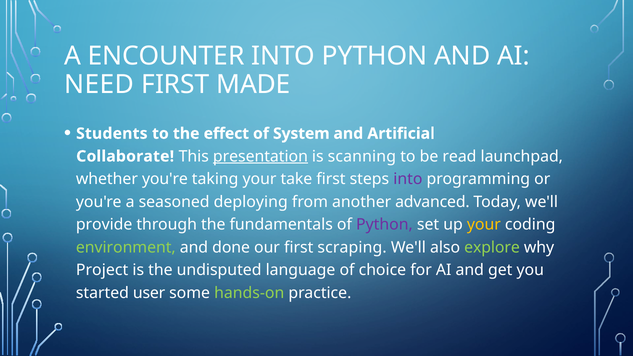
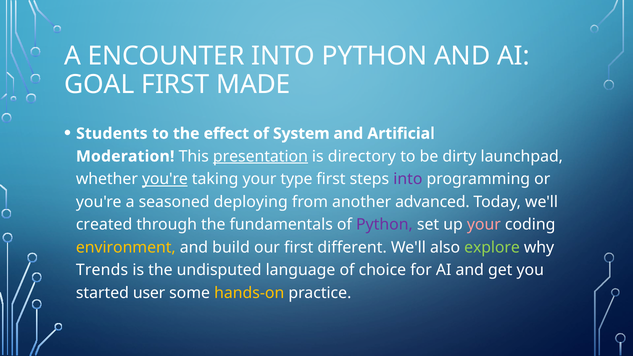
NEED: NEED -> GOAL
Collaborate: Collaborate -> Moderation
scanning: scanning -> directory
read: read -> dirty
you're at (165, 179) underline: none -> present
take: take -> type
provide: provide -> created
your at (484, 225) colour: yellow -> pink
environment colour: light green -> yellow
done: done -> build
scraping: scraping -> different
Project: Project -> Trends
hands-on colour: light green -> yellow
